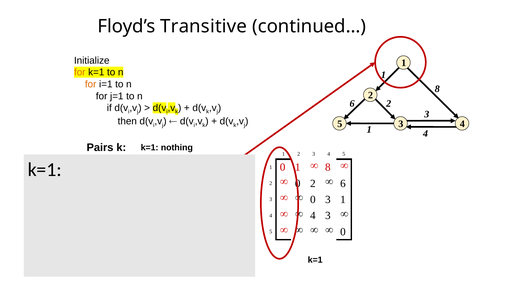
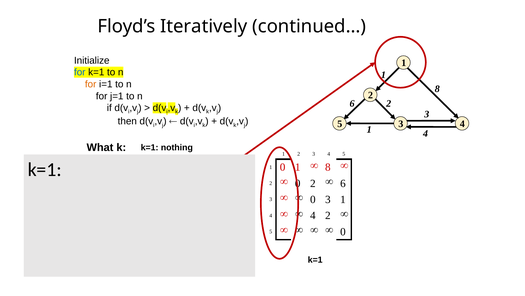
Transitive: Transitive -> Iteratively
for at (80, 72) colour: orange -> blue
Pairs: Pairs -> What
3 at (328, 215): 3 -> 2
